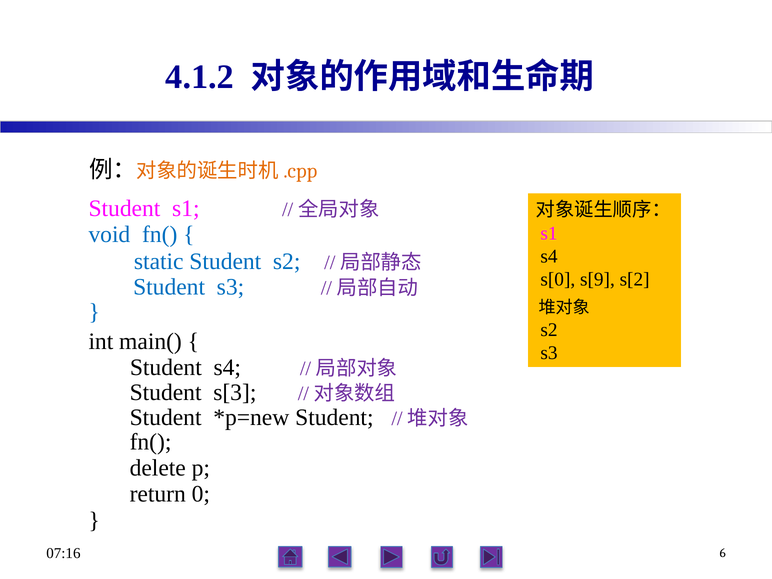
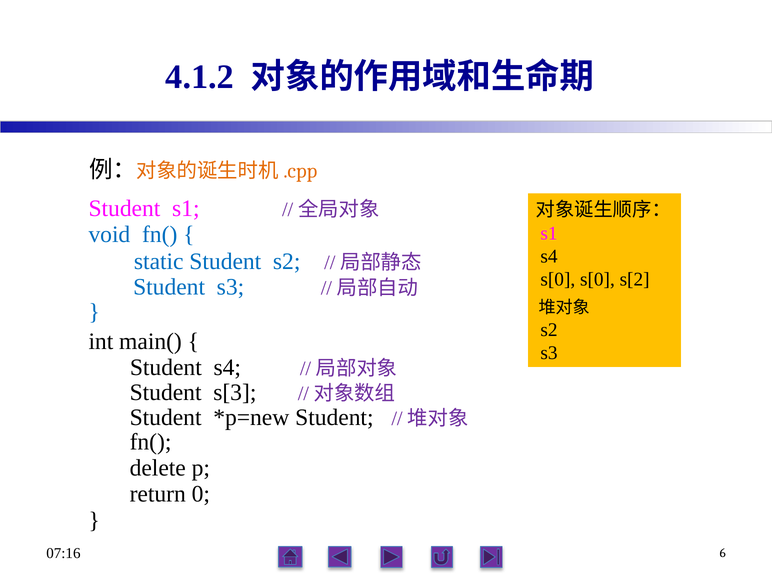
s[0 s[9: s[9 -> s[0
